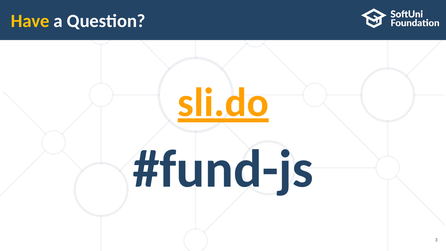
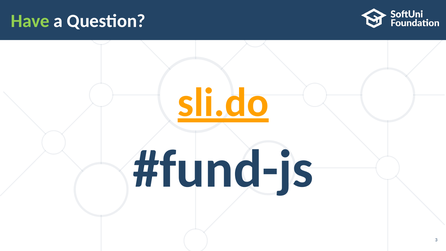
Have colour: yellow -> light green
